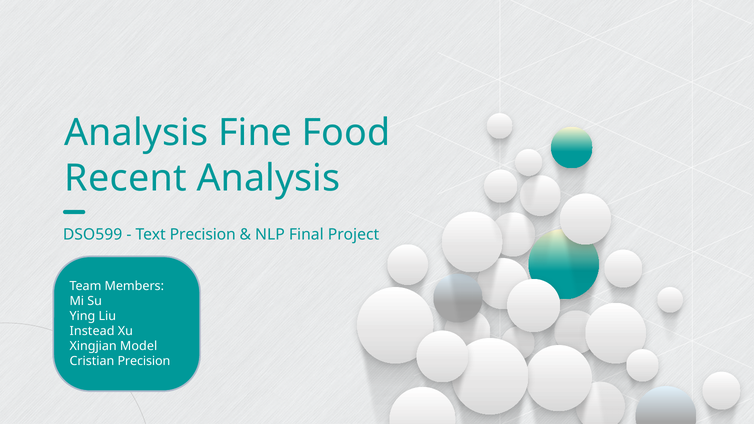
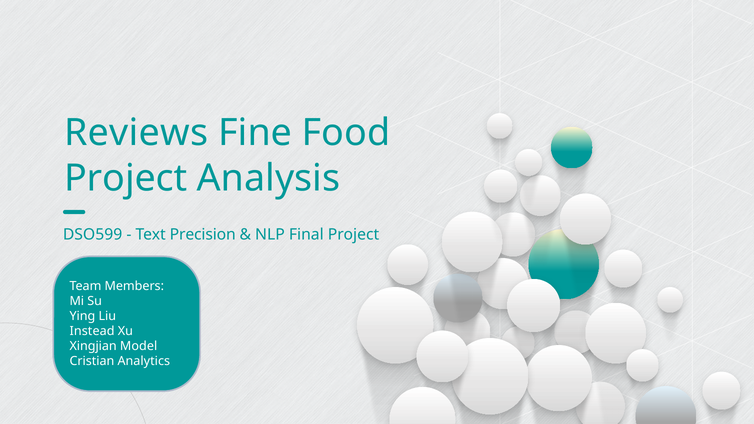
Analysis at (136, 133): Analysis -> Reviews
Recent at (126, 178): Recent -> Project
Cristian Precision: Precision -> Analytics
